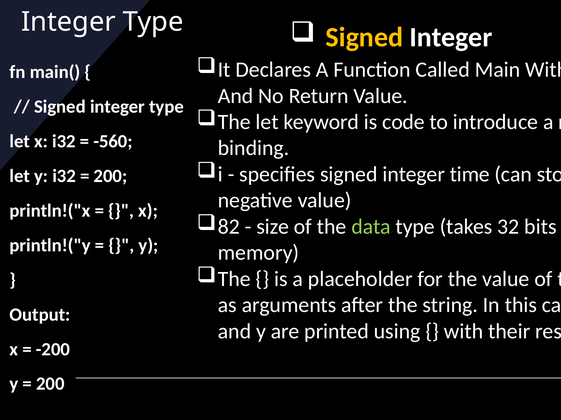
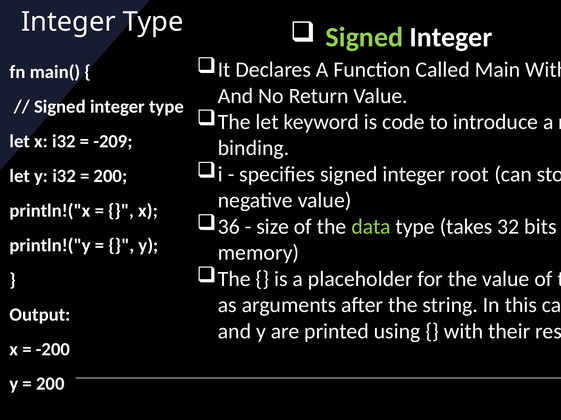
Signed at (364, 37) colour: yellow -> light green
-560: -560 -> -209
time: time -> root
82: 82 -> 36
